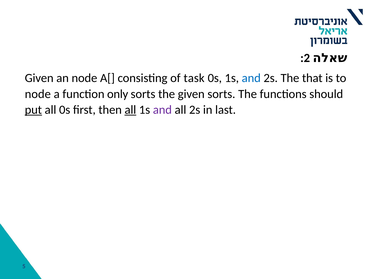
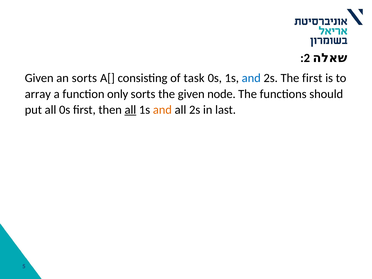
an node: node -> sorts
The that: that -> first
node at (38, 94): node -> array
given sorts: sorts -> node
put underline: present -> none
and at (162, 110) colour: purple -> orange
